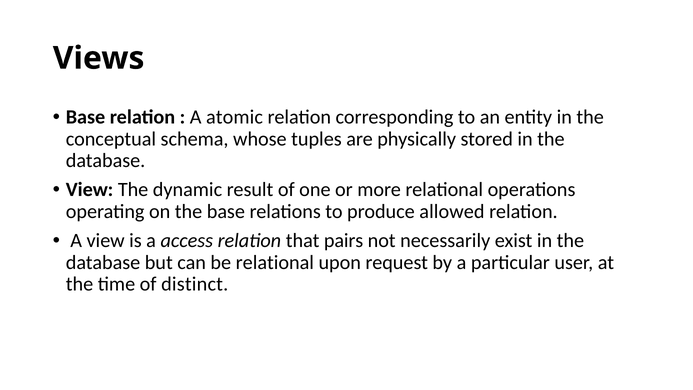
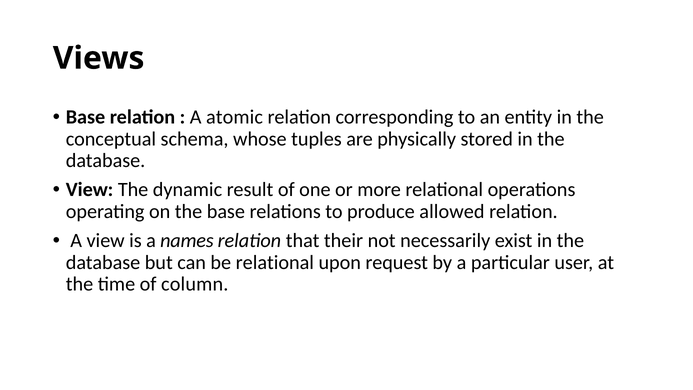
access: access -> names
pairs: pairs -> their
distinct: distinct -> column
